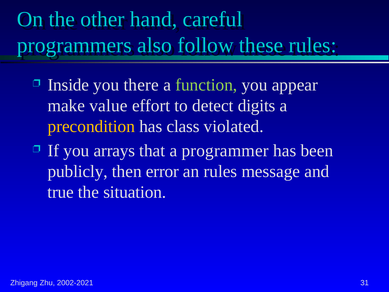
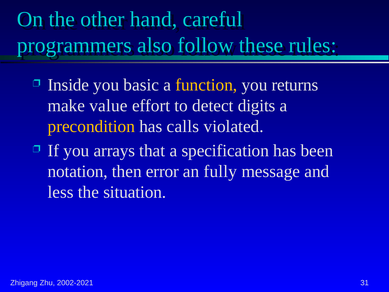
there: there -> basic
function colour: light green -> yellow
appear: appear -> returns
class: class -> calls
programmer: programmer -> specification
publicly: publicly -> notation
an rules: rules -> fully
true: true -> less
